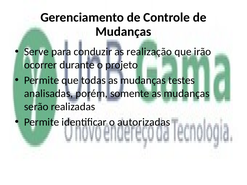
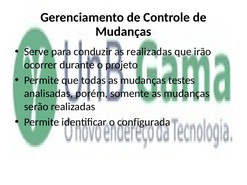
as realização: realização -> realizadas
autorizadas: autorizadas -> configurada
